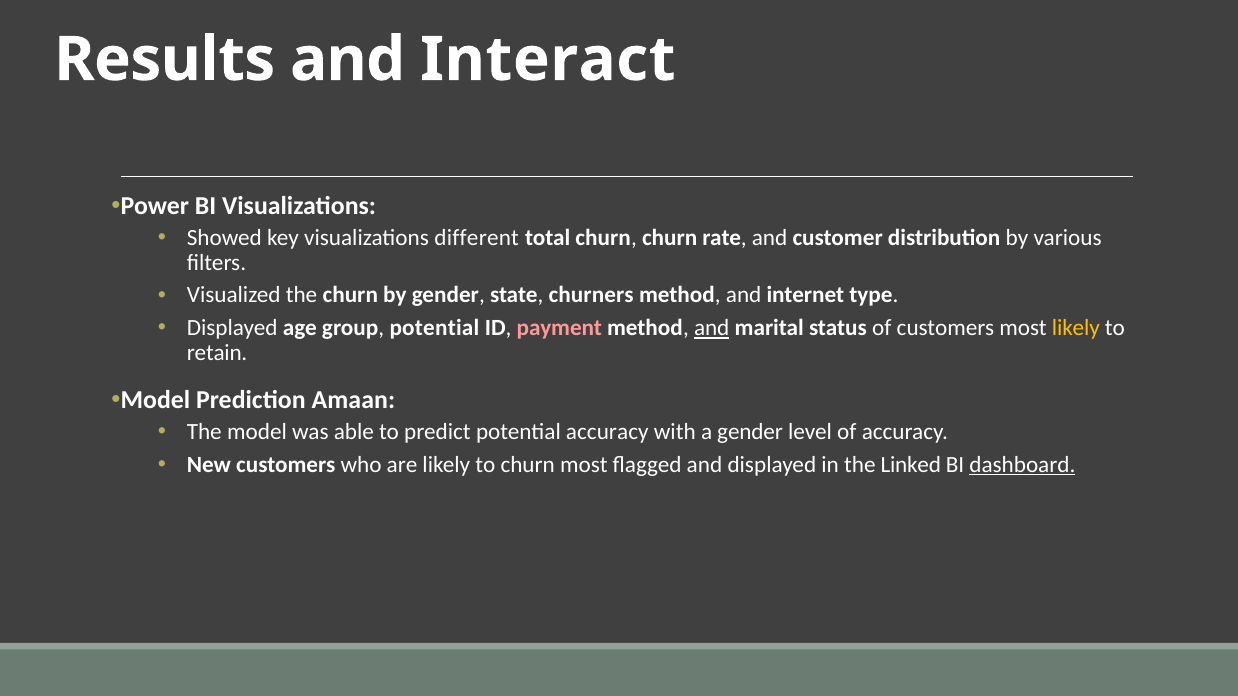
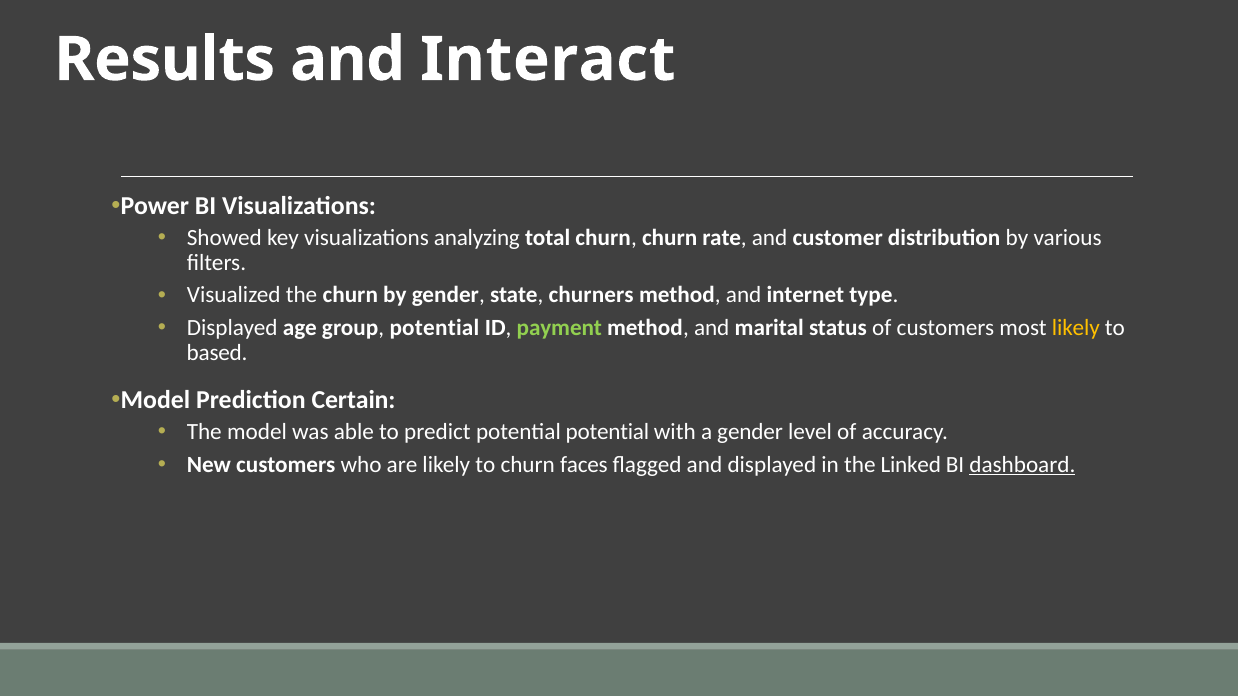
different: different -> analyzing
payment colour: pink -> light green
and at (712, 328) underline: present -> none
retain: retain -> based
Amaan: Amaan -> Certain
potential accuracy: accuracy -> potential
churn most: most -> faces
